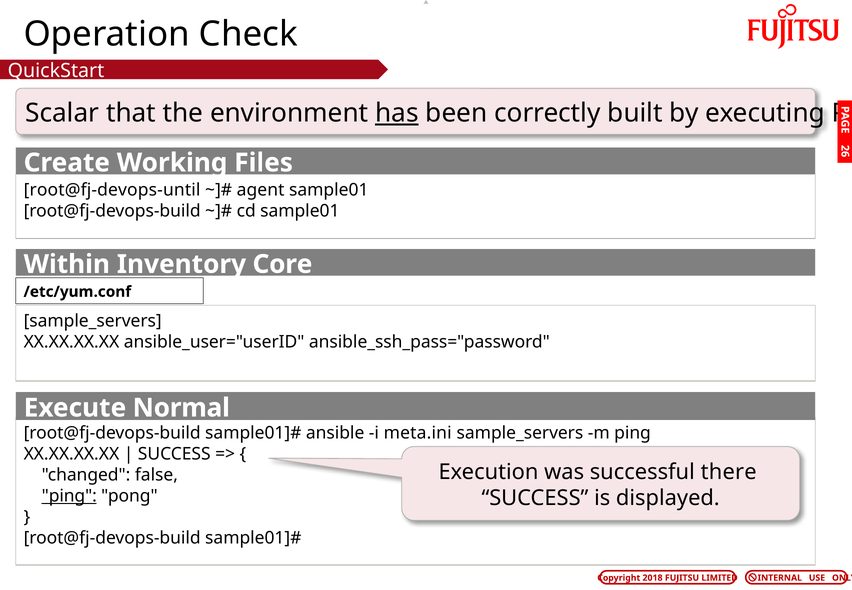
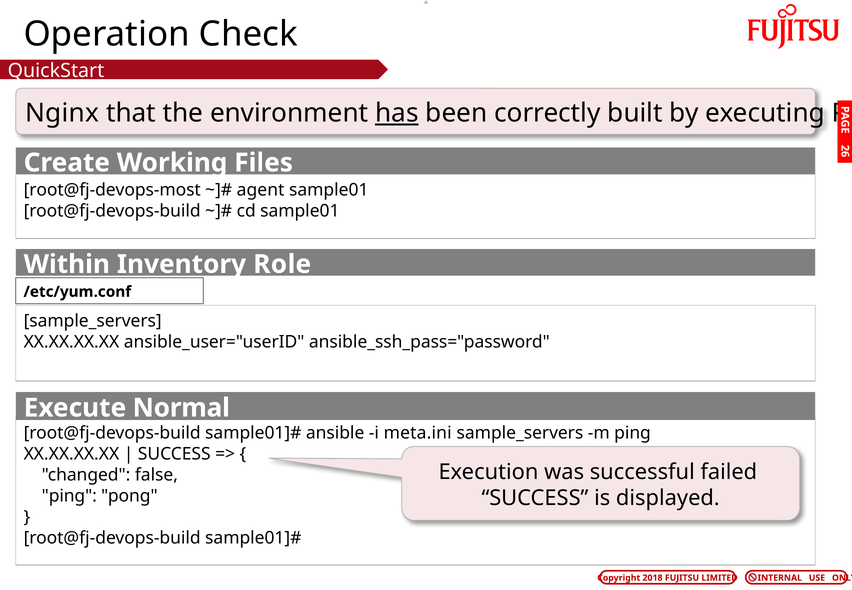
Scalar: Scalar -> Nginx
root@fj-devops-until: root@fj-devops-until -> root@fj-devops-most
Core: Core -> Role
there: there -> failed
ping at (69, 496) underline: present -> none
